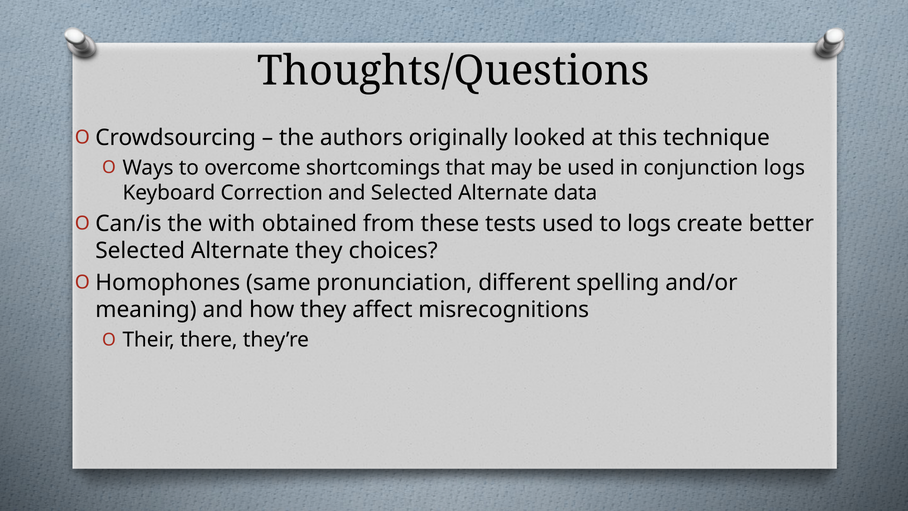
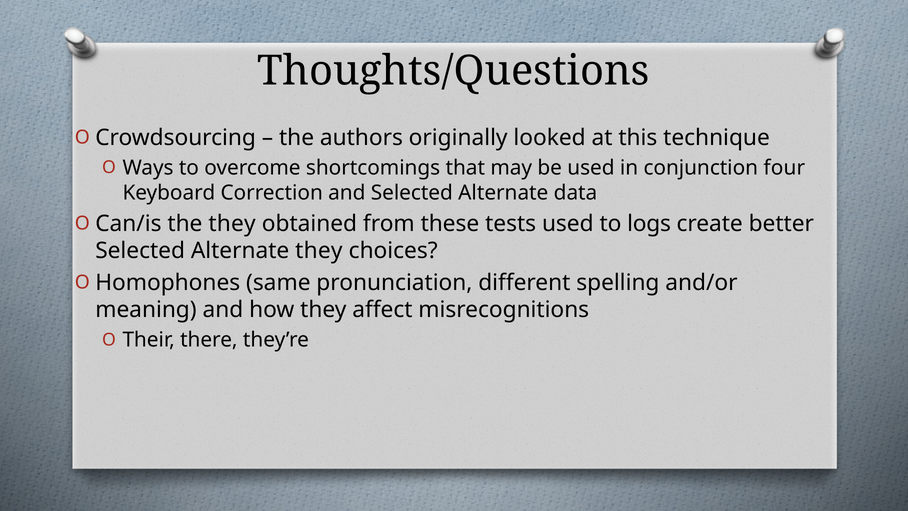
conjunction logs: logs -> four
the with: with -> they
